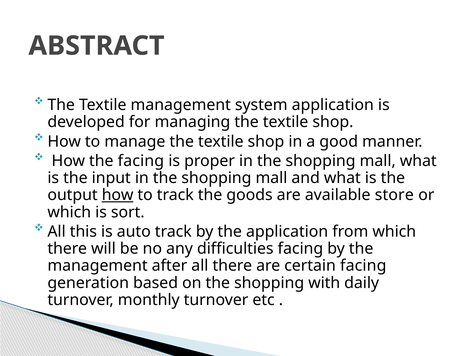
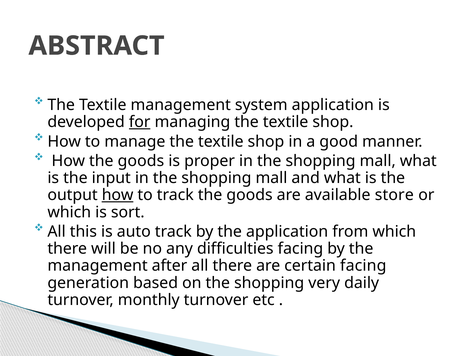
for underline: none -> present
How the facing: facing -> goods
with: with -> very
